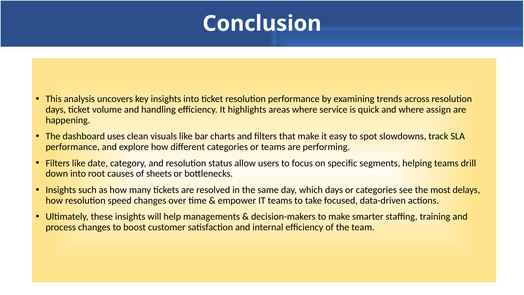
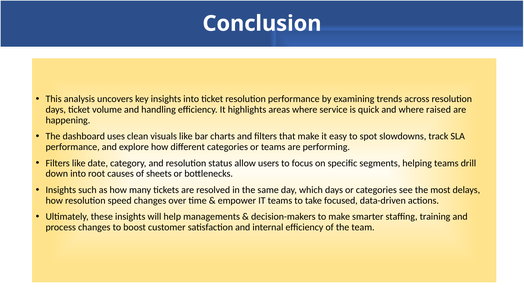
assign: assign -> raised
